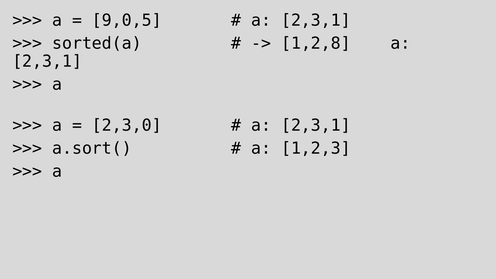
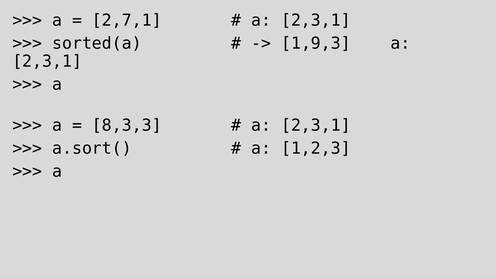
9,0,5: 9,0,5 -> 2,7,1
1,2,8: 1,2,8 -> 1,9,3
2,3,0: 2,3,0 -> 8,3,3
